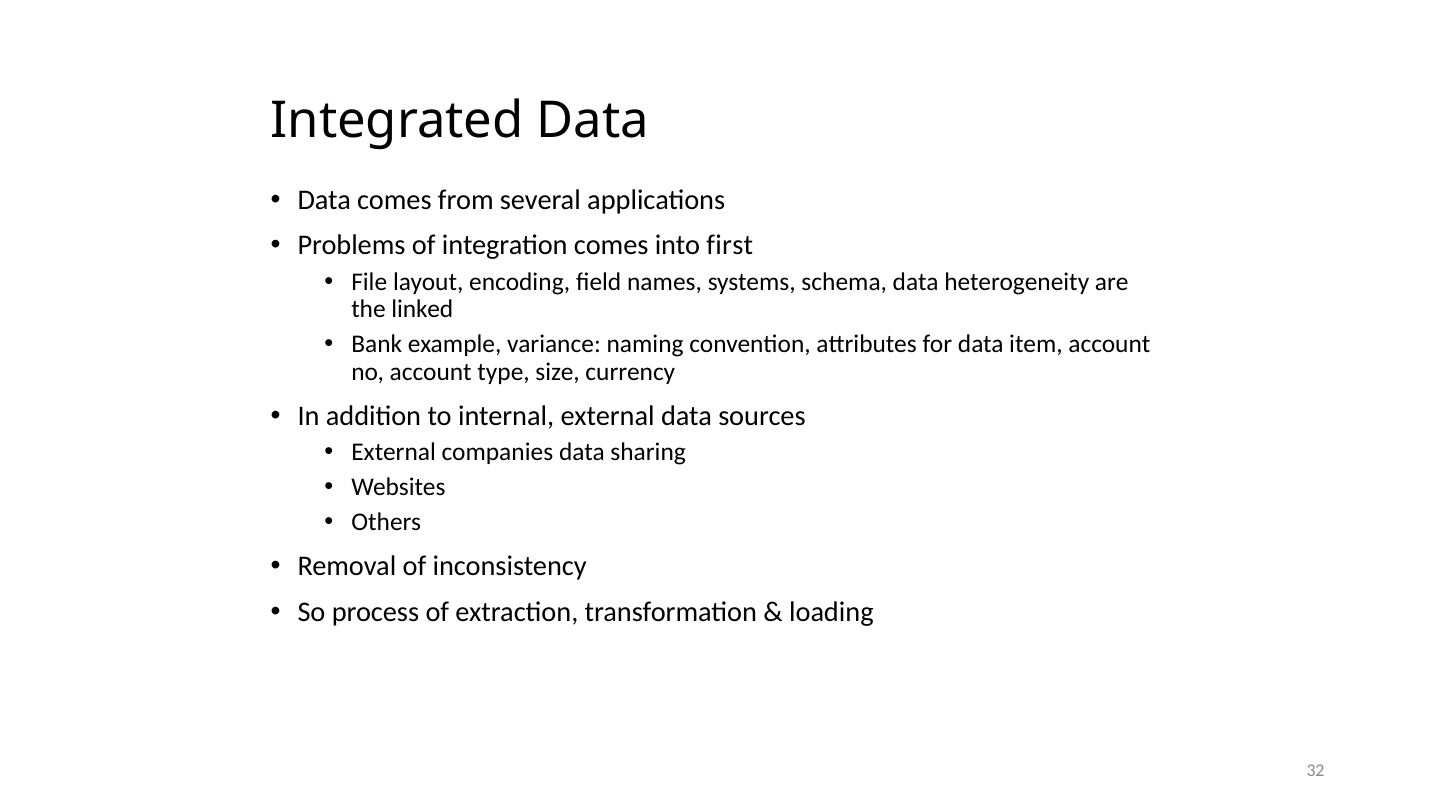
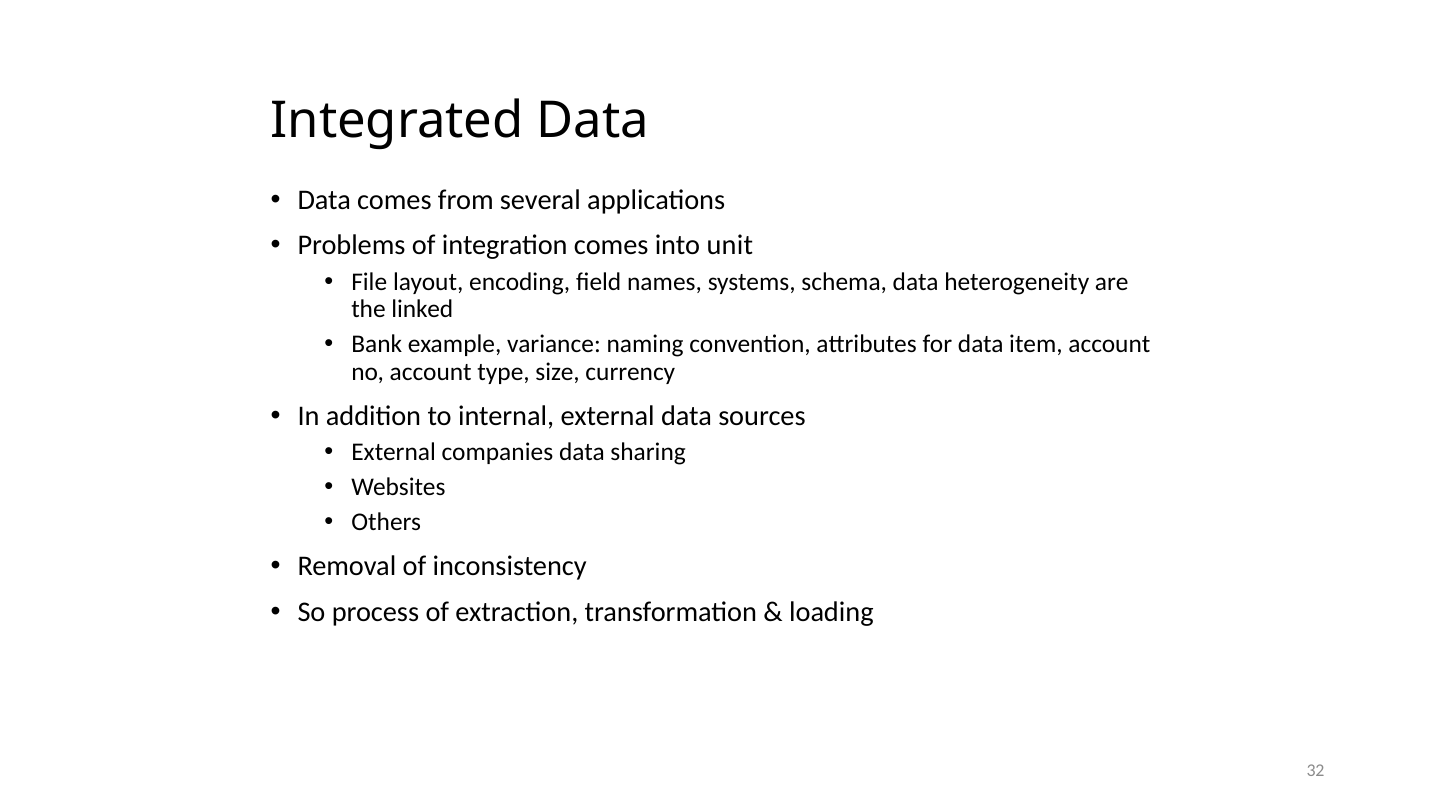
first: first -> unit
